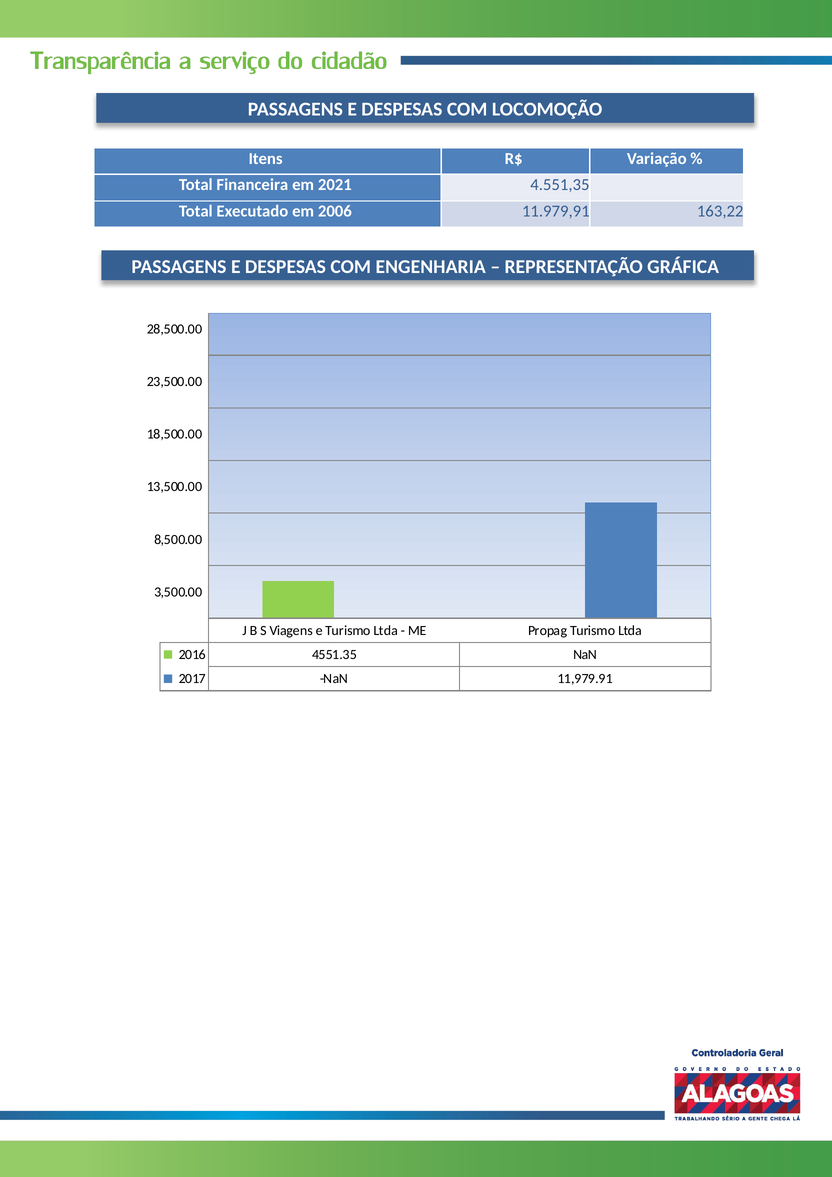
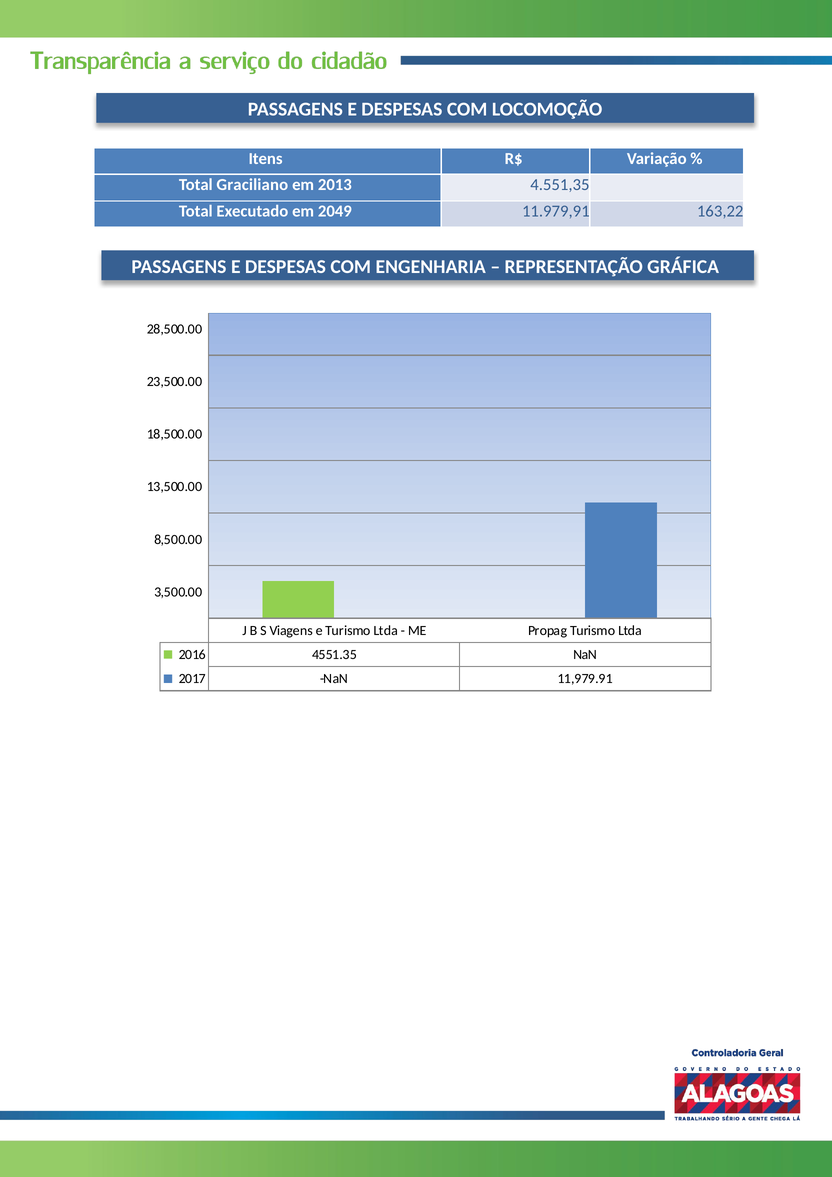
Financeira: Financeira -> Graciliano
2021: 2021 -> 2013
2006: 2006 -> 2049
